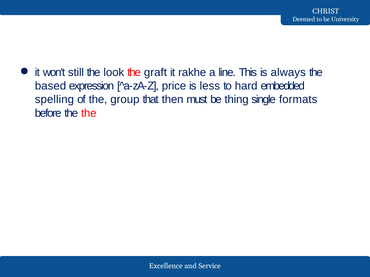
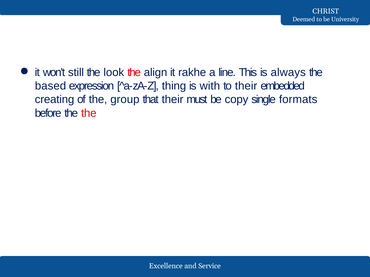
graft: graft -> align
price: price -> thing
less: less -> with
to hard: hard -> their
spelling: spelling -> creating
that then: then -> their
thing: thing -> copy
